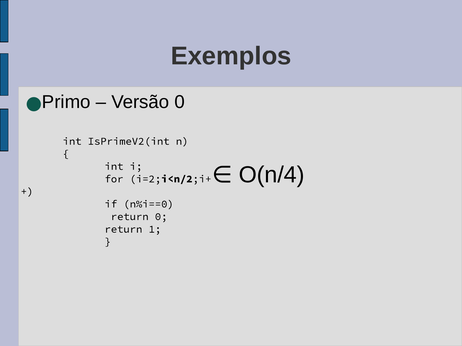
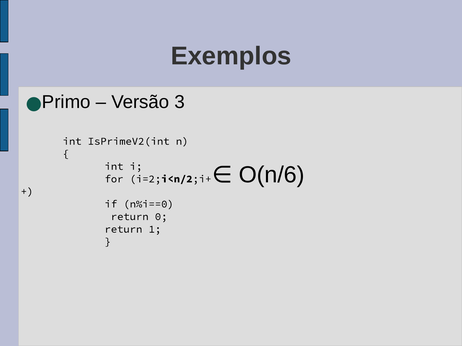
Versão 0: 0 -> 3
O(n/4: O(n/4 -> O(n/6
